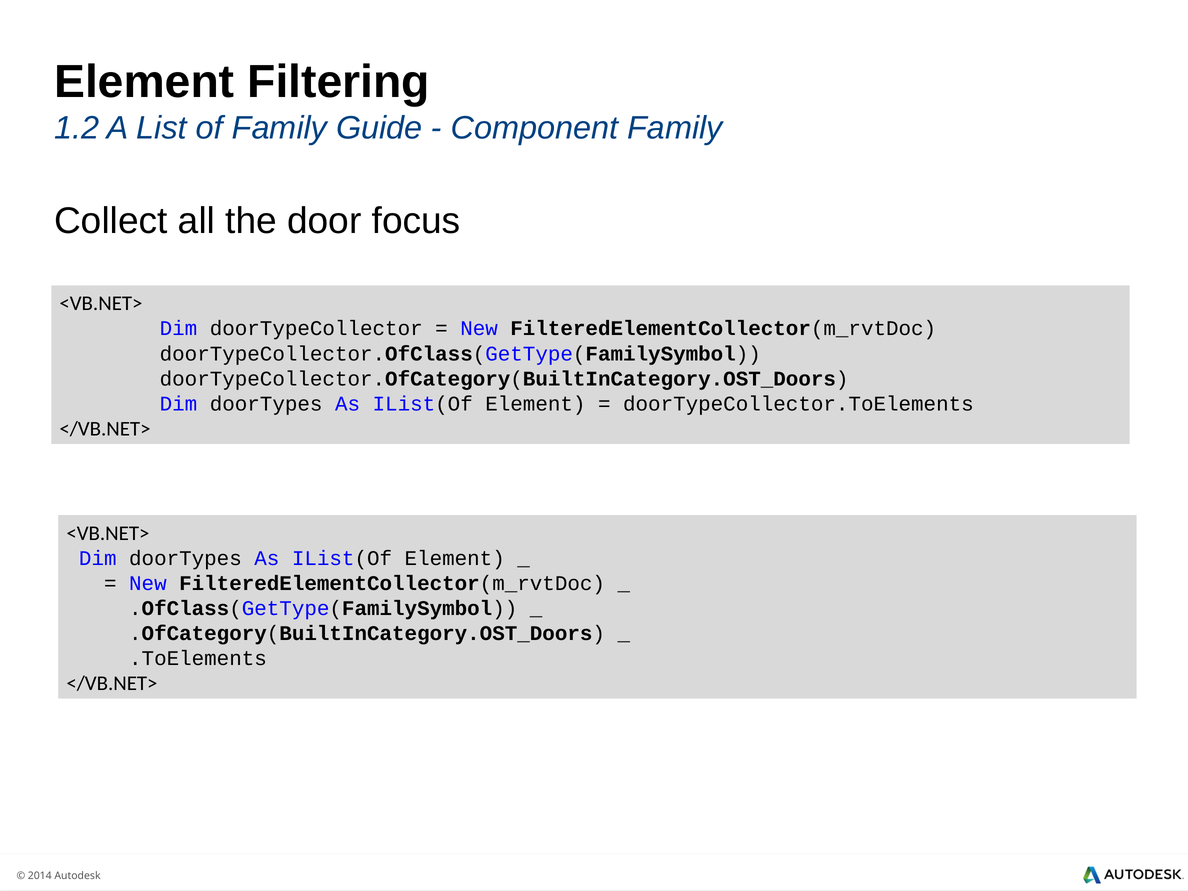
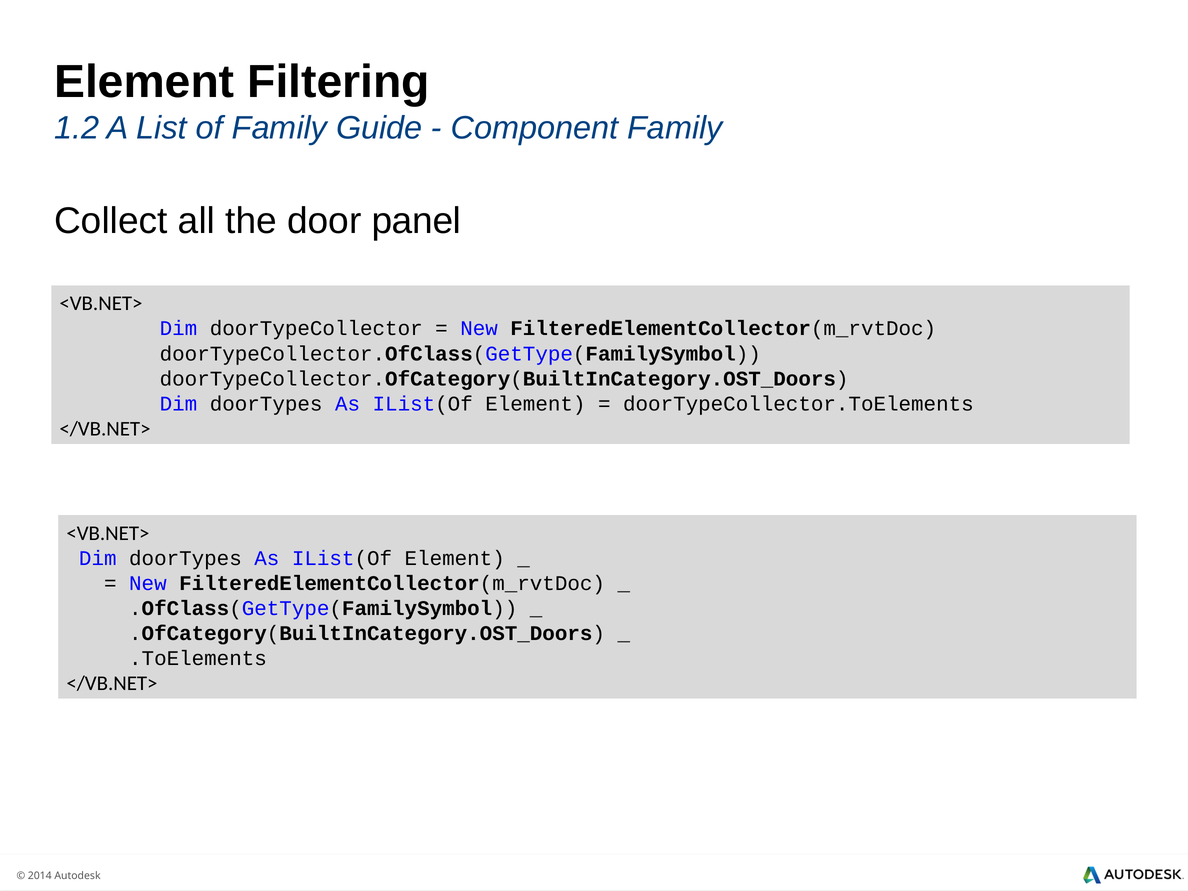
focus: focus -> panel
